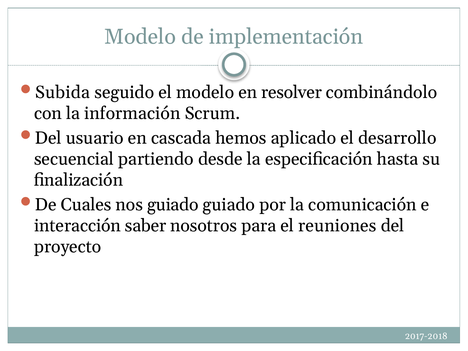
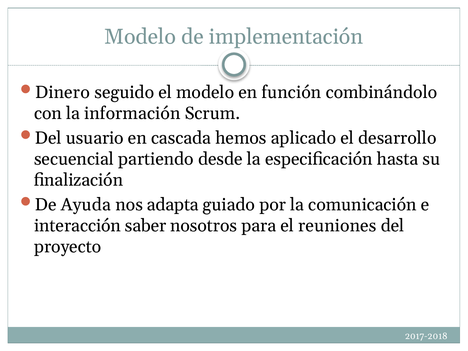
Subida: Subida -> Dinero
resolver: resolver -> función
Cuales: Cuales -> Ayuda
nos guiado: guiado -> adapta
